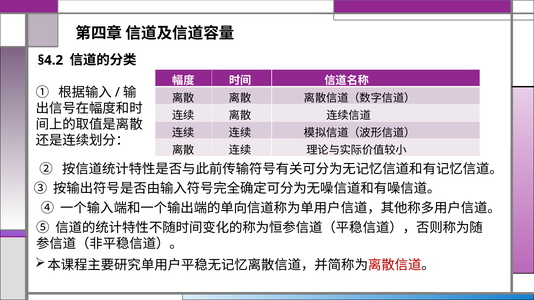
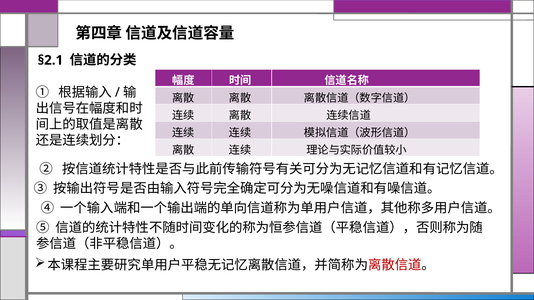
§4.2: §4.2 -> §2.1
